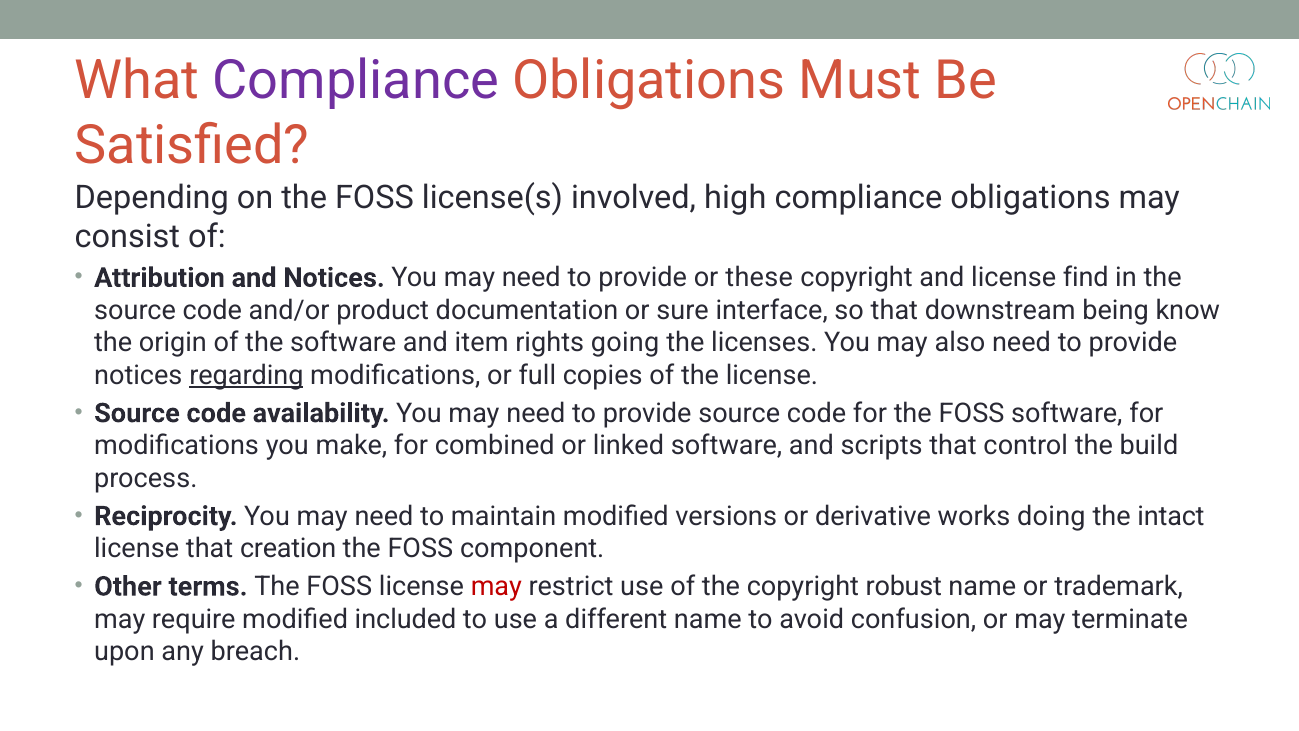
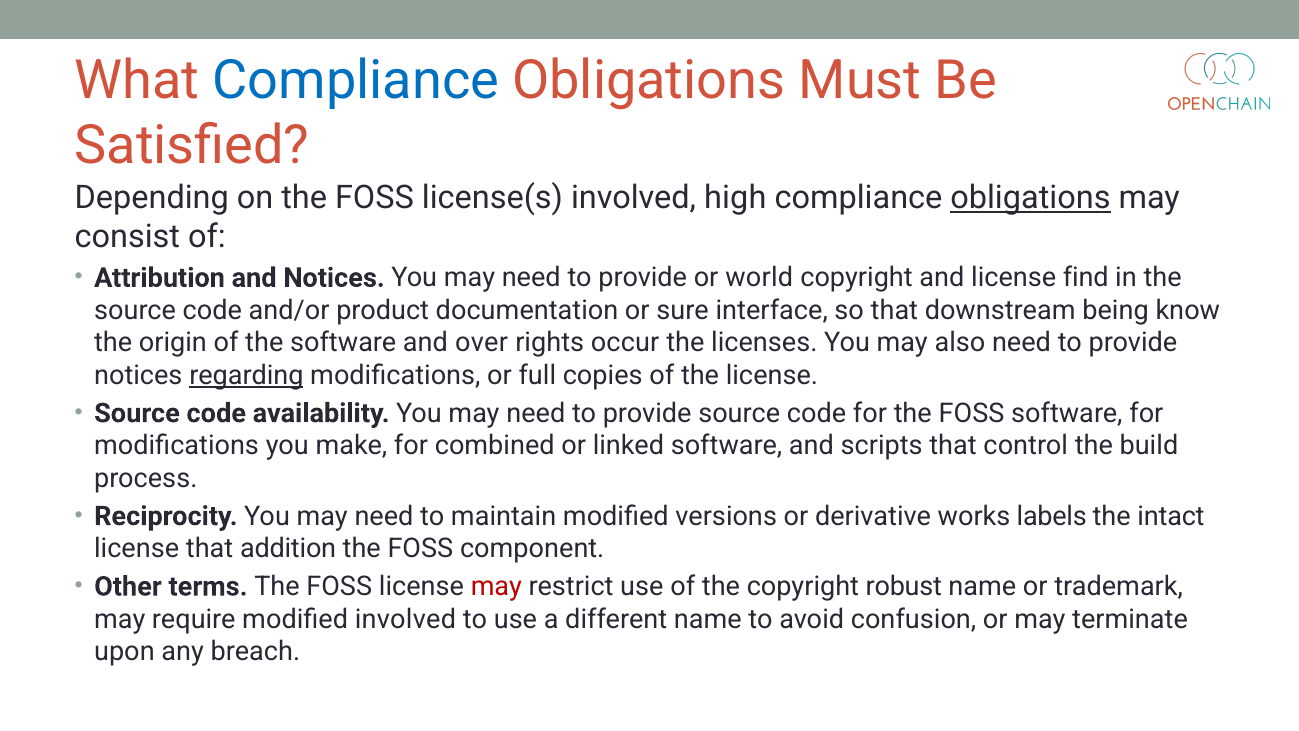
Compliance at (356, 81) colour: purple -> blue
obligations at (1030, 198) underline: none -> present
these: these -> world
item: item -> over
going: going -> occur
doing: doing -> labels
creation: creation -> addition
modified included: included -> involved
